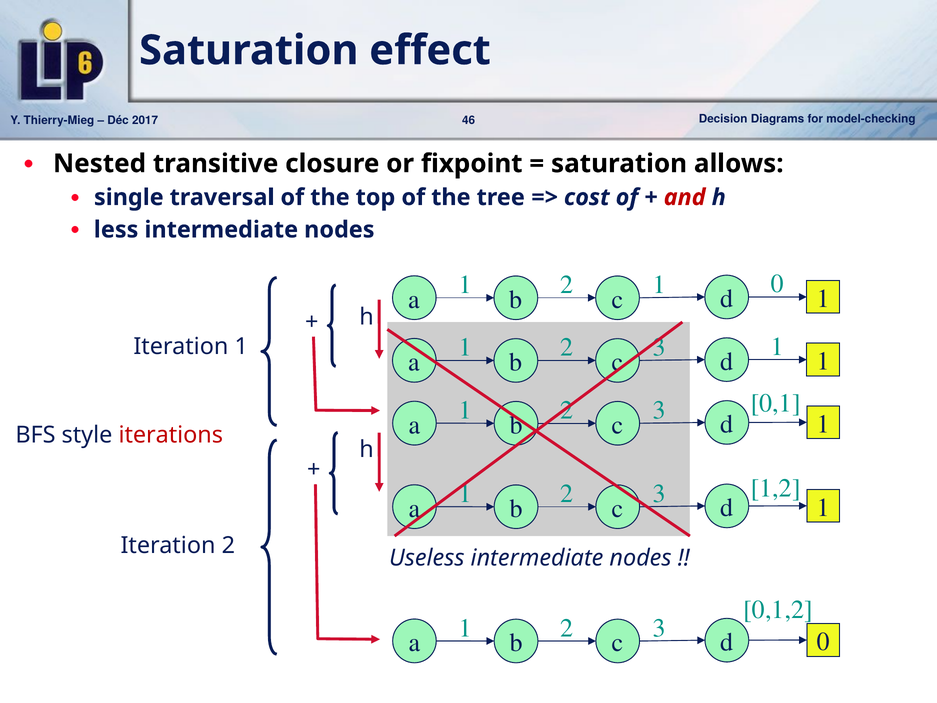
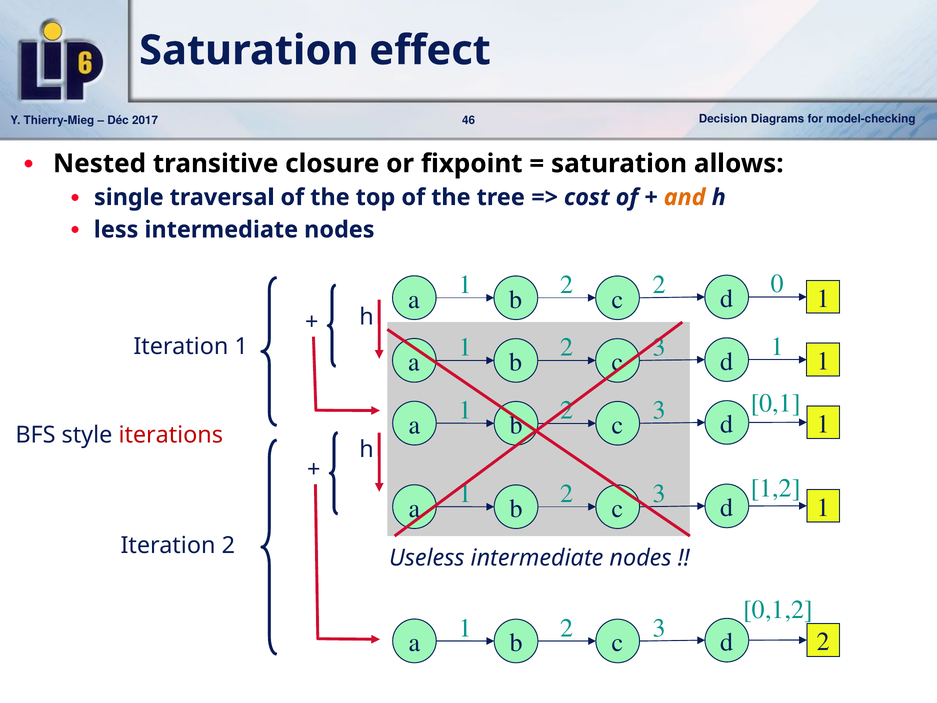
and colour: red -> orange
1 at (659, 285): 1 -> 2
b 0: 0 -> 2
